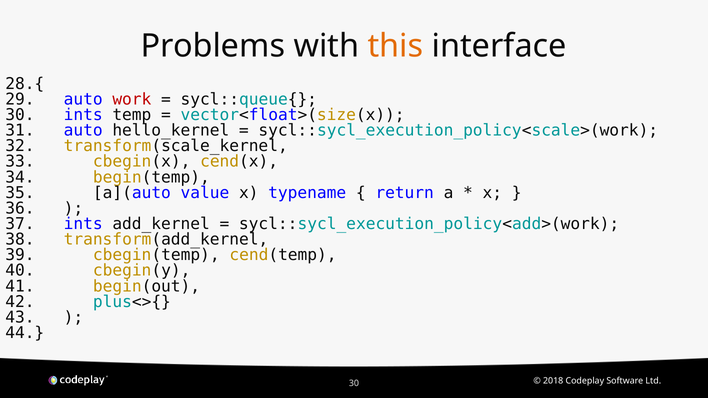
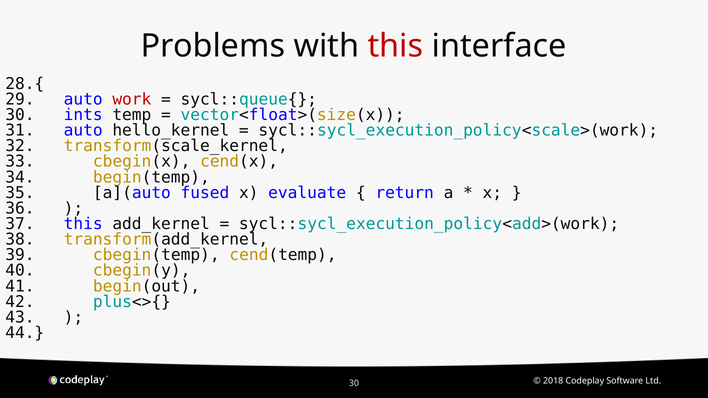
this at (395, 46) colour: orange -> red
value: value -> fused
typename: typename -> evaluate
ints at (83, 224): ints -> this
